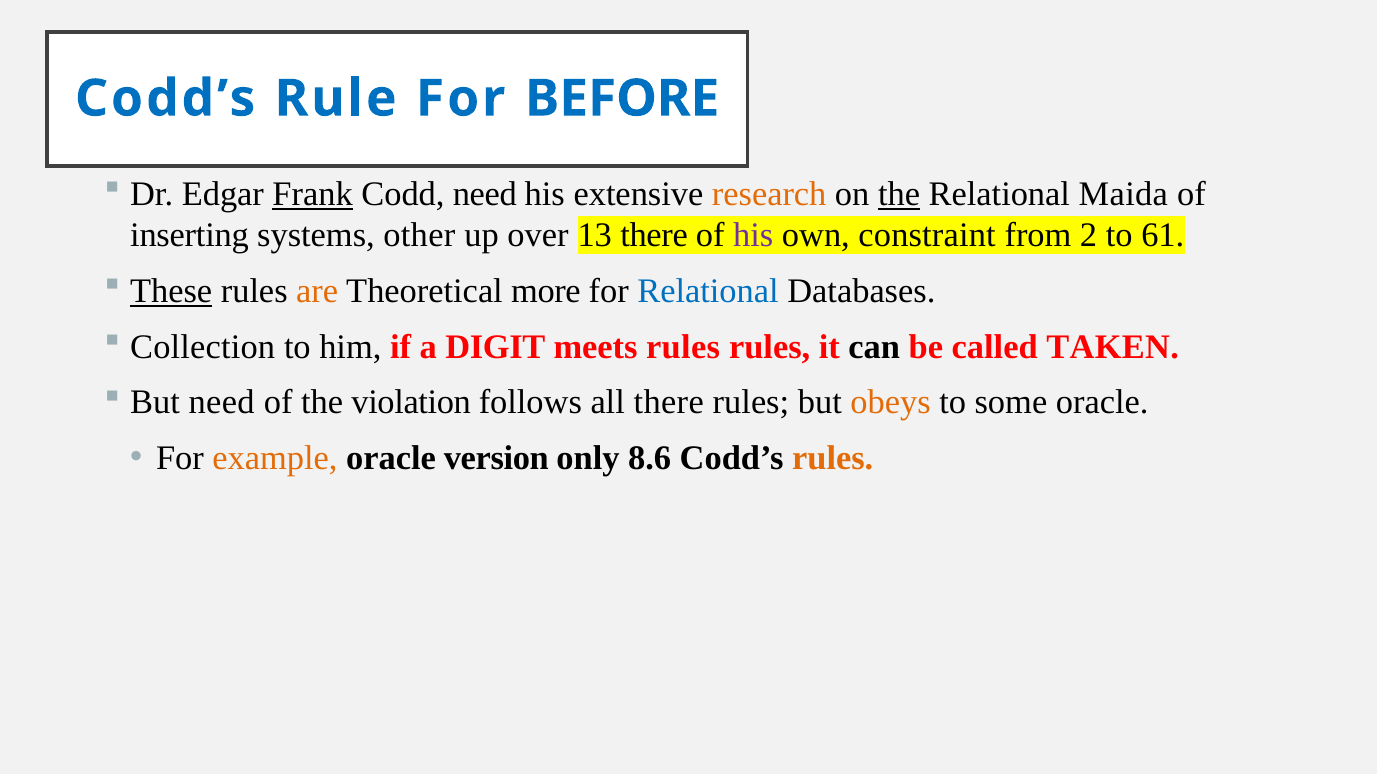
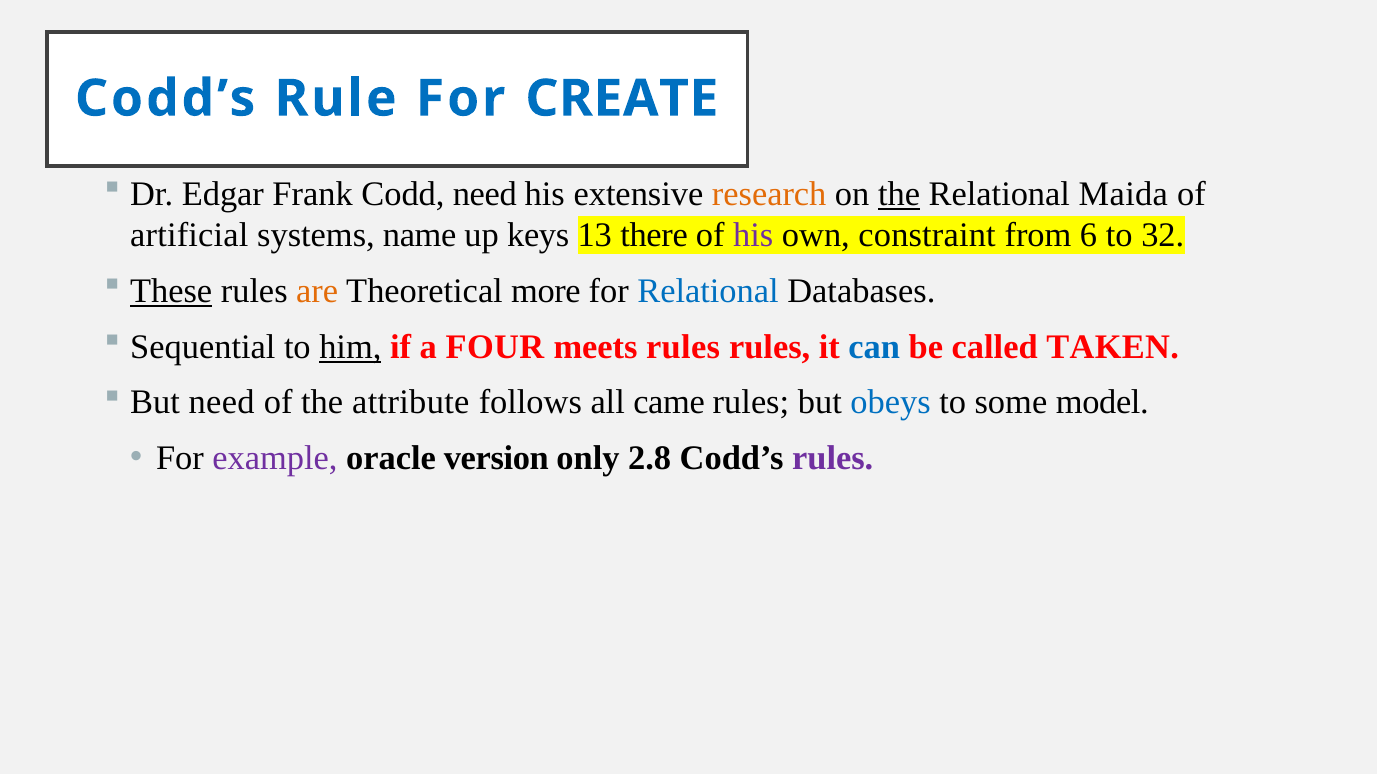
BEFORE: BEFORE -> CREATE
Frank underline: present -> none
inserting: inserting -> artificial
other: other -> name
over: over -> keys
2: 2 -> 6
61: 61 -> 32
Collection: Collection -> Sequential
him underline: none -> present
DIGIT: DIGIT -> FOUR
can colour: black -> blue
violation: violation -> attribute
all there: there -> came
obeys colour: orange -> blue
some oracle: oracle -> model
example colour: orange -> purple
8.6: 8.6 -> 2.8
rules at (833, 458) colour: orange -> purple
